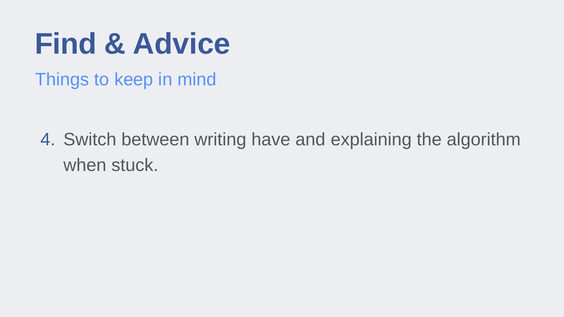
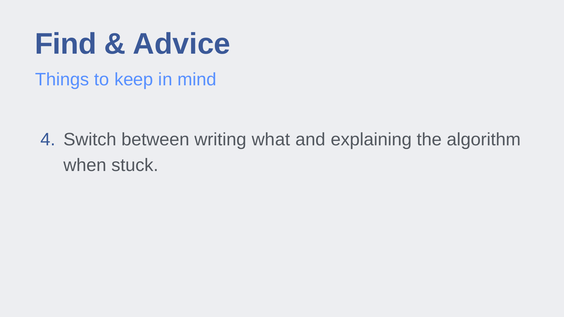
have: have -> what
